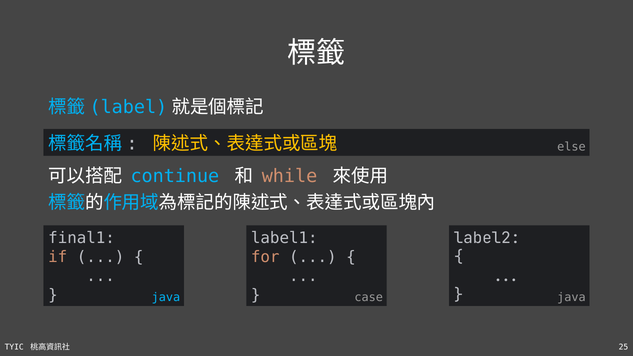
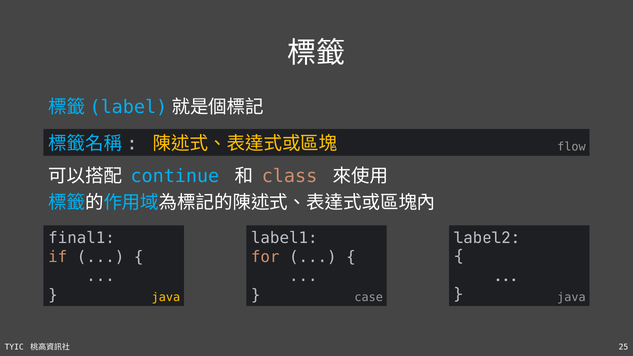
else: else -> flow
while: while -> class
java at (166, 298) colour: light blue -> yellow
